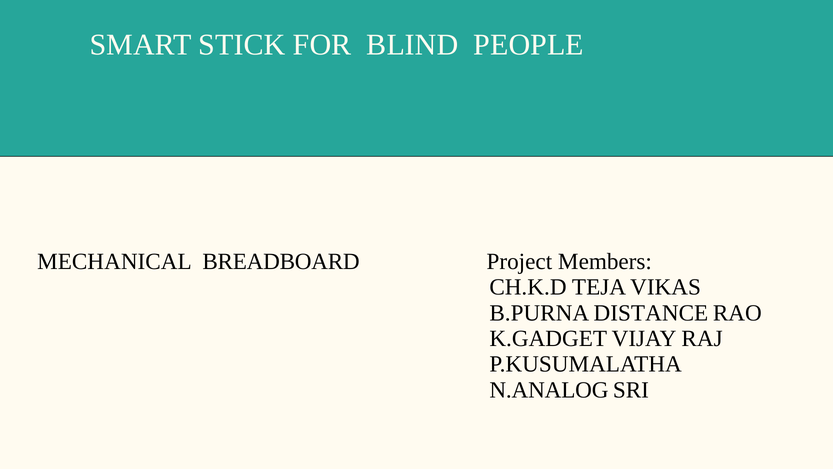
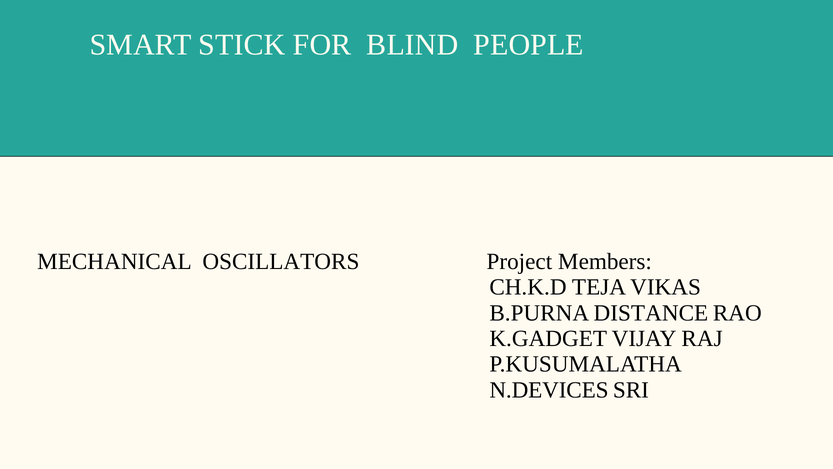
BREADBOARD: BREADBOARD -> OSCILLATORS
N.ANALOG: N.ANALOG -> N.DEVICES
